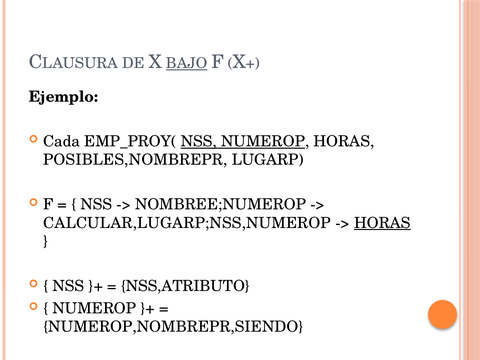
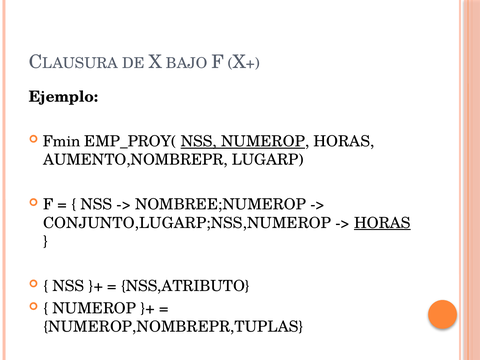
BAJO underline: present -> none
Cada: Cada -> Fmin
POSIBLES,NOMBREPR: POSIBLES,NOMBREPR -> AUMENTO,NOMBREPR
CALCULAR,LUGARP;NSS,NUMEROP: CALCULAR,LUGARP;NSS,NUMEROP -> CONJUNTO,LUGARP;NSS,NUMEROP
NUMEROP,NOMBREPR,SIENDO: NUMEROP,NOMBREPR,SIENDO -> NUMEROP,NOMBREPR,TUPLAS
